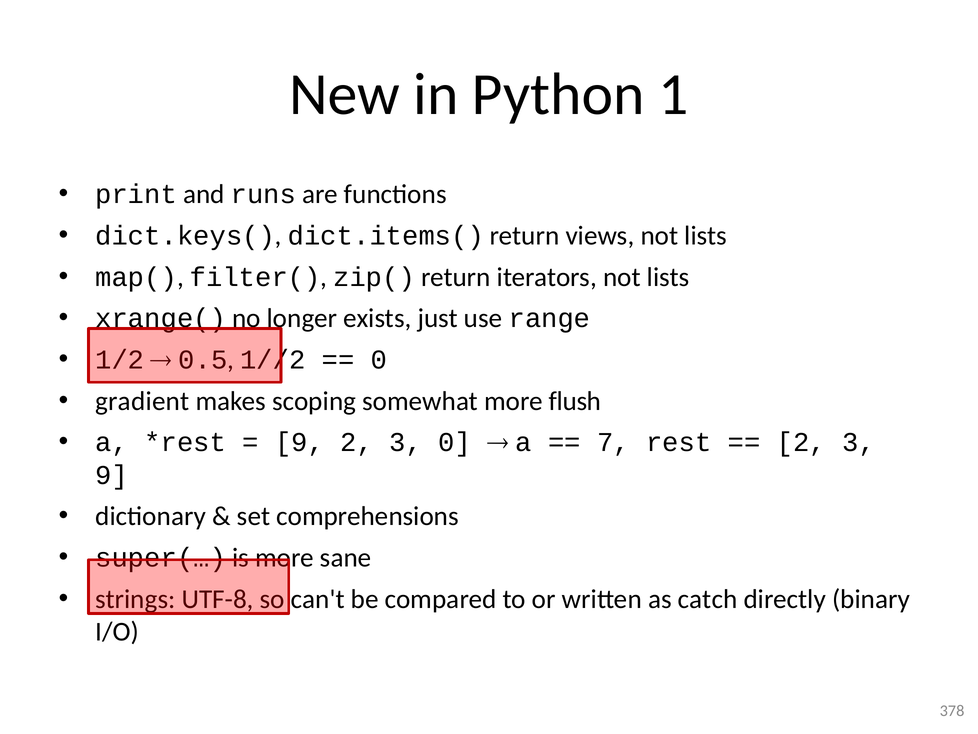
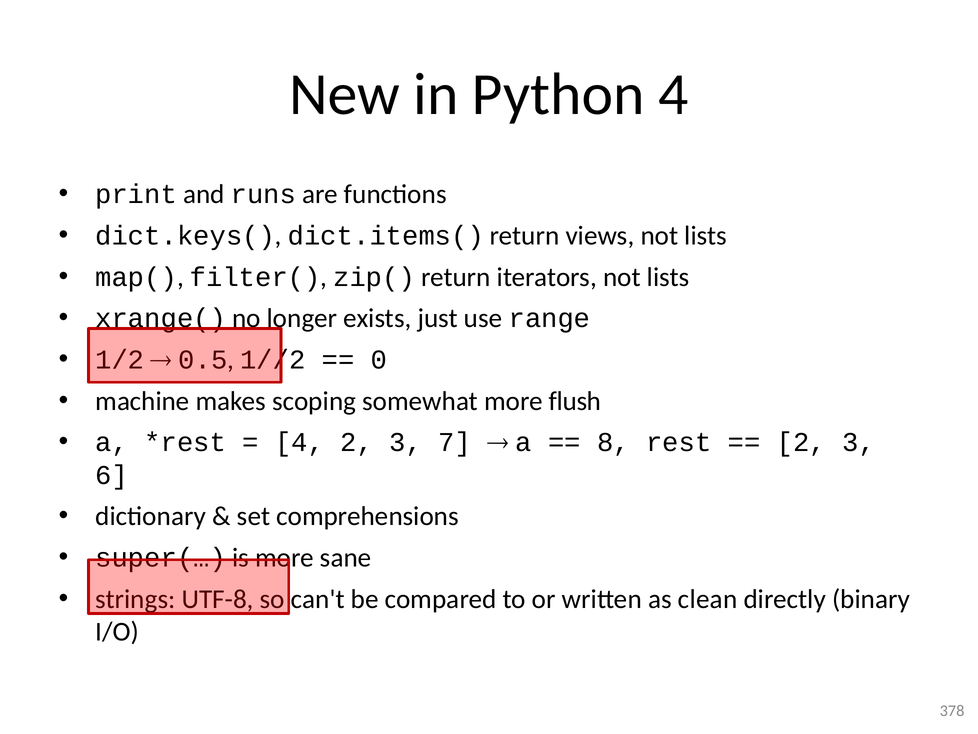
Python 1: 1 -> 4
gradient: gradient -> machine
9 at (300, 442): 9 -> 4
3 0: 0 -> 7
7: 7 -> 8
9 at (112, 475): 9 -> 6
catch: catch -> clean
